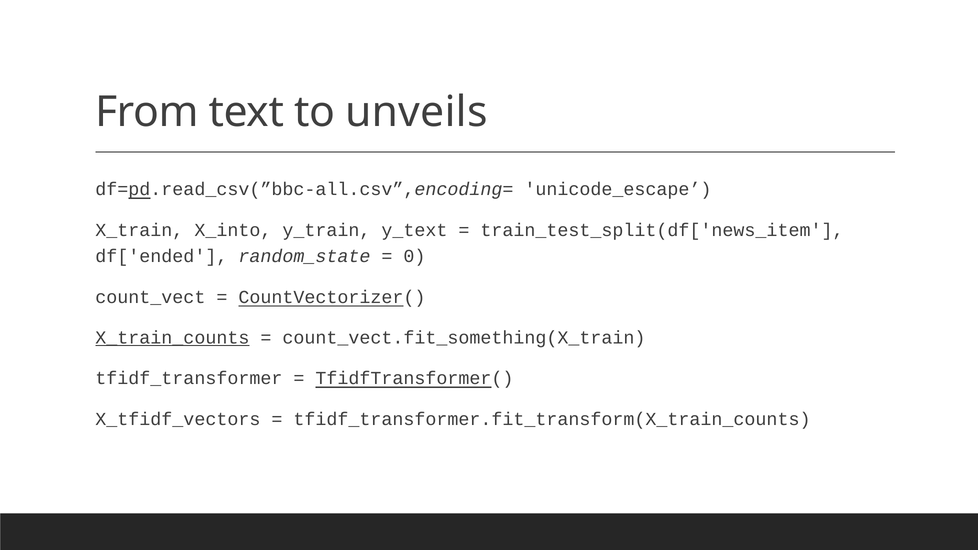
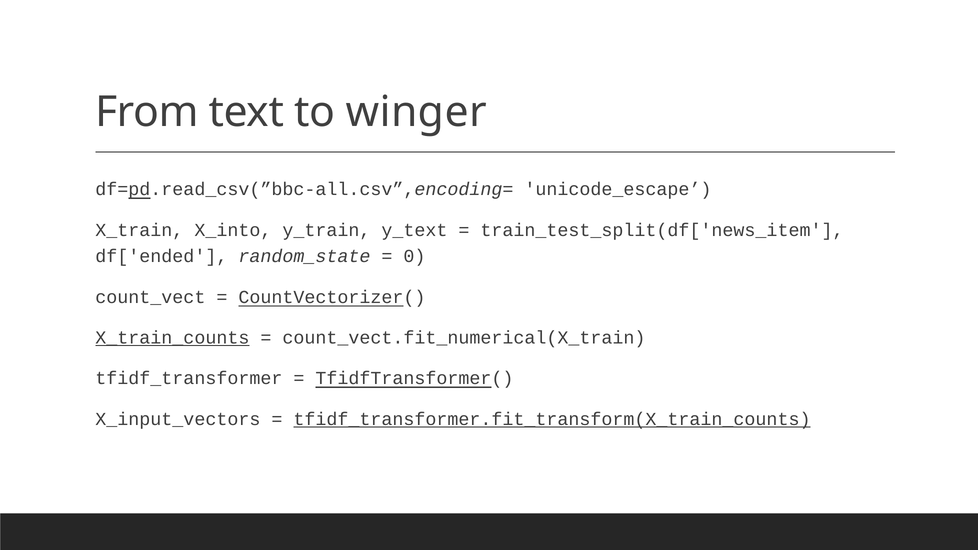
unveils: unveils -> winger
count_vect.fit_something(X_train: count_vect.fit_something(X_train -> count_vect.fit_numerical(X_train
X_tfidf_vectors: X_tfidf_vectors -> X_input_vectors
tfidf_transformer.fit_transform(X_train_counts underline: none -> present
